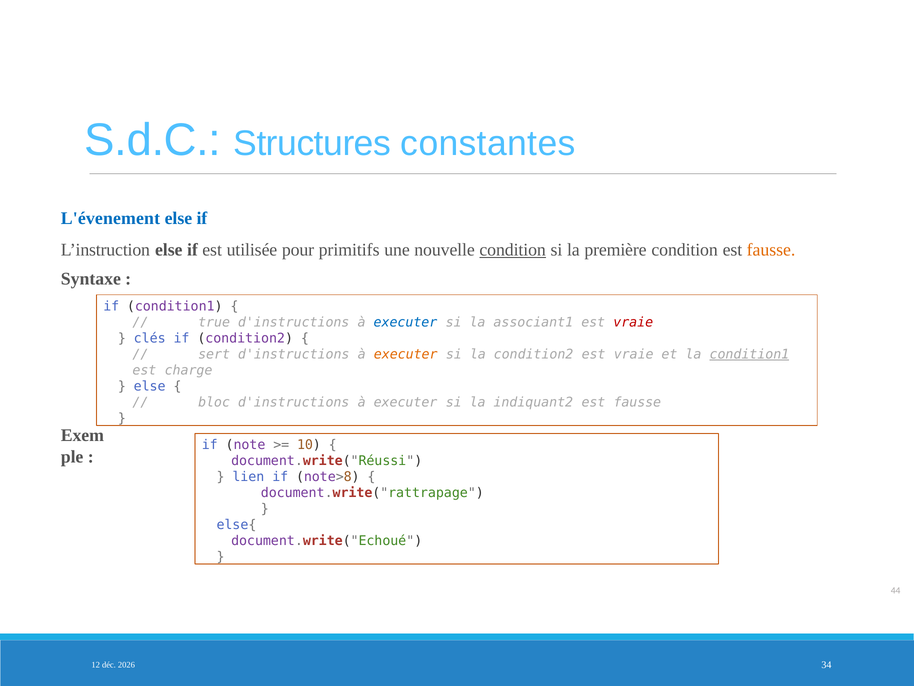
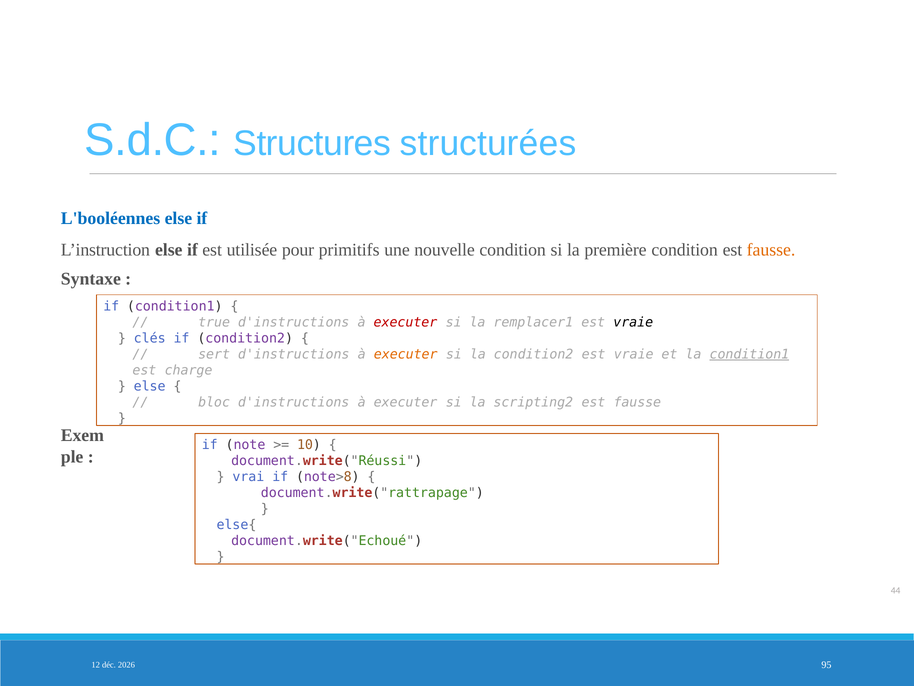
constantes: constantes -> structurées
L'évenement: L'évenement -> L'booléennes
condition at (513, 250) underline: present -> none
executer at (405, 322) colour: blue -> red
associant1: associant1 -> remplacer1
vraie at (633, 322) colour: red -> black
indiquant2: indiquant2 -> scripting2
lien: lien -> vrai
34: 34 -> 95
